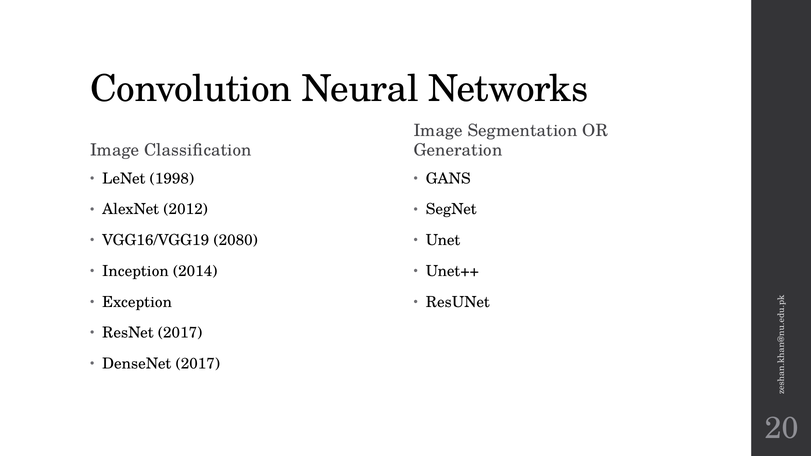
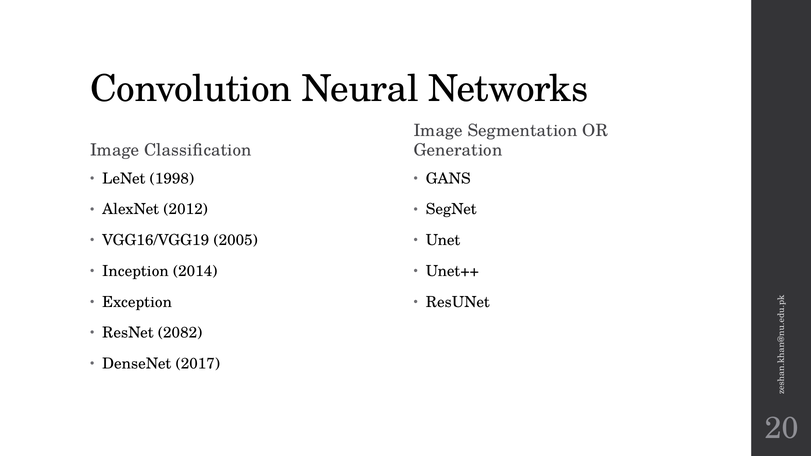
2080: 2080 -> 2005
ResNet 2017: 2017 -> 2082
